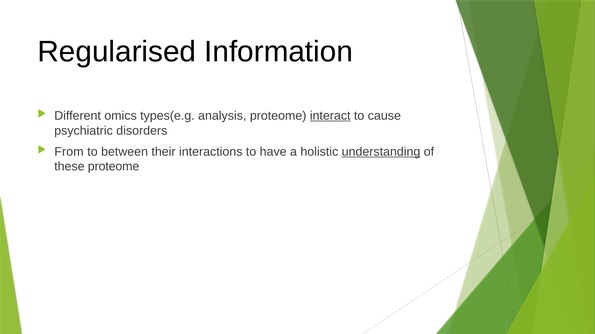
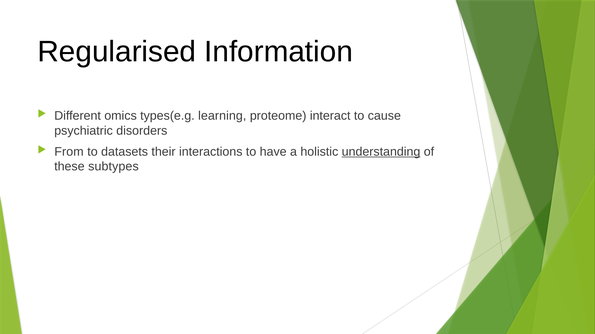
analysis: analysis -> learning
interact underline: present -> none
between: between -> datasets
these proteome: proteome -> subtypes
